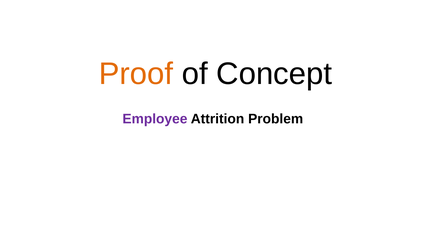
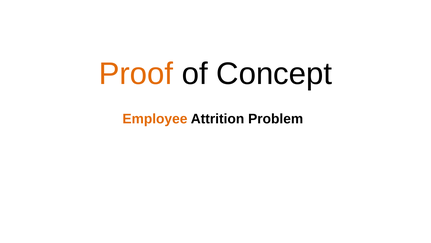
Employee colour: purple -> orange
